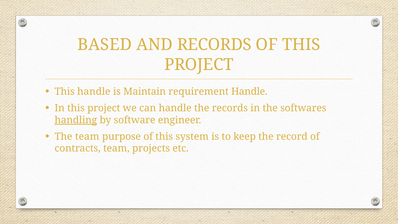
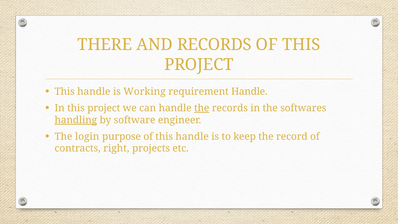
BASED: BASED -> THERE
Maintain: Maintain -> Working
the at (202, 108) underline: none -> present
The team: team -> login
of this system: system -> handle
contracts team: team -> right
